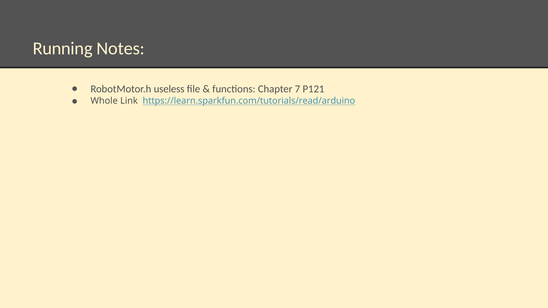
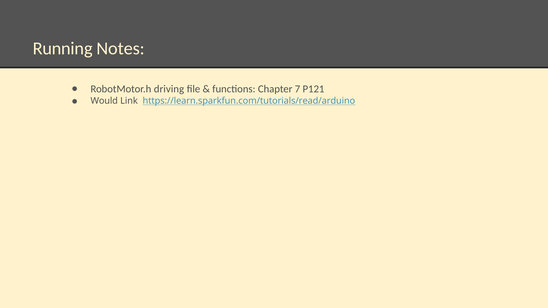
useless: useless -> driving
Whole: Whole -> Would
